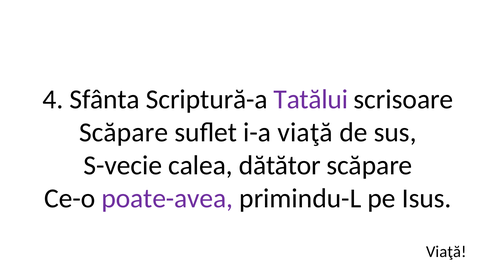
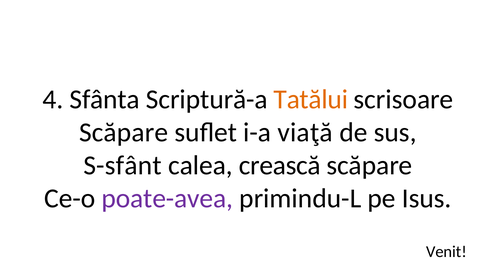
Tatălui colour: purple -> orange
S-vecie: S-vecie -> S-sfânt
dătător: dătător -> crească
Viaţă at (446, 252): Viaţă -> Venit
